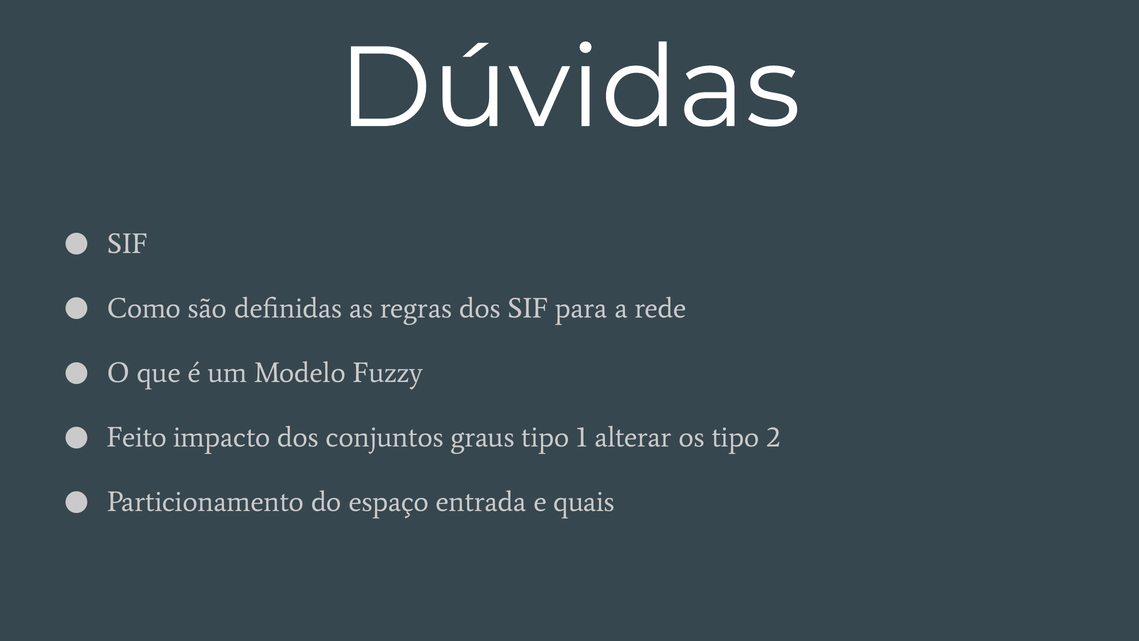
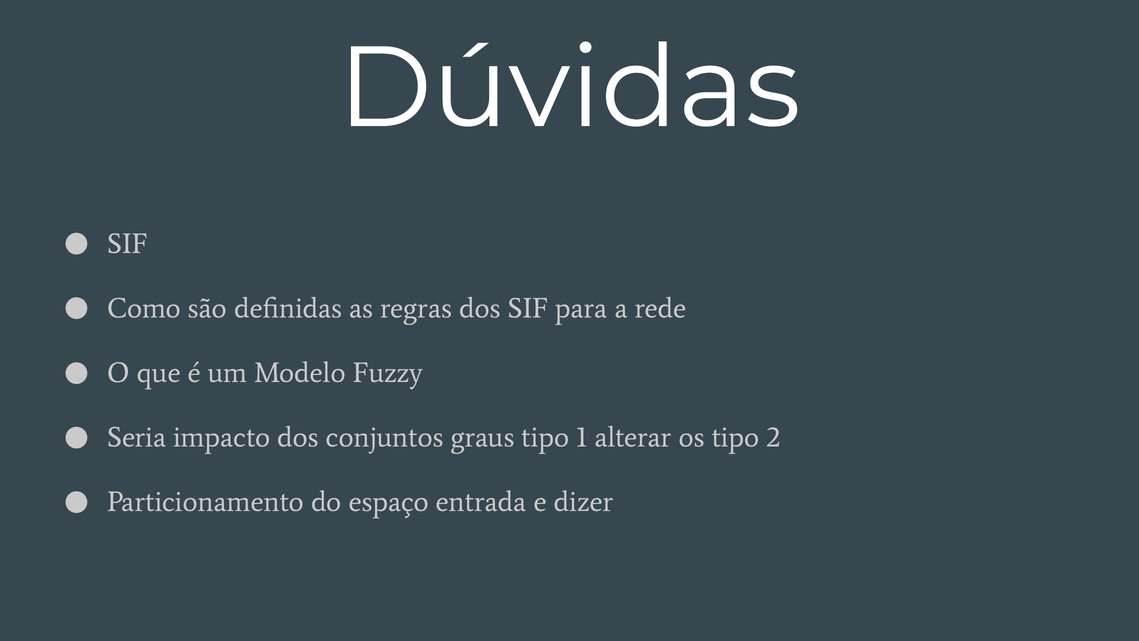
Feito: Feito -> Seria
quais: quais -> dizer
